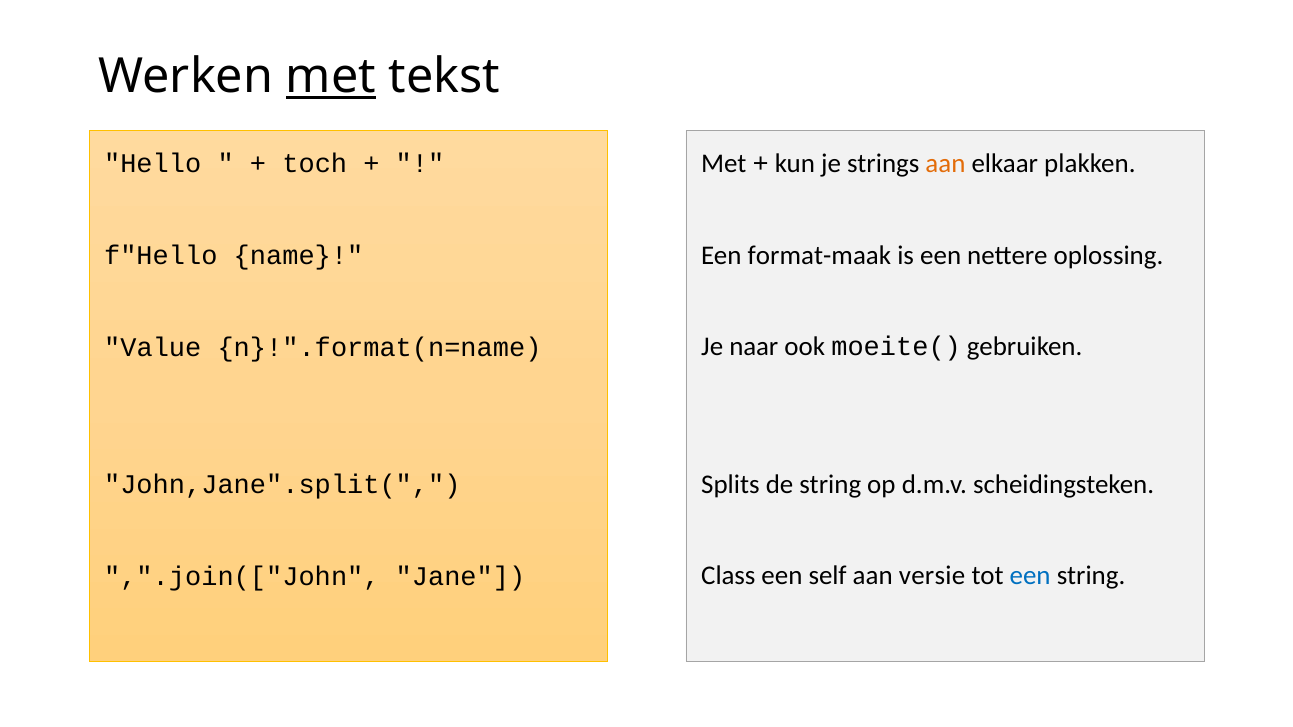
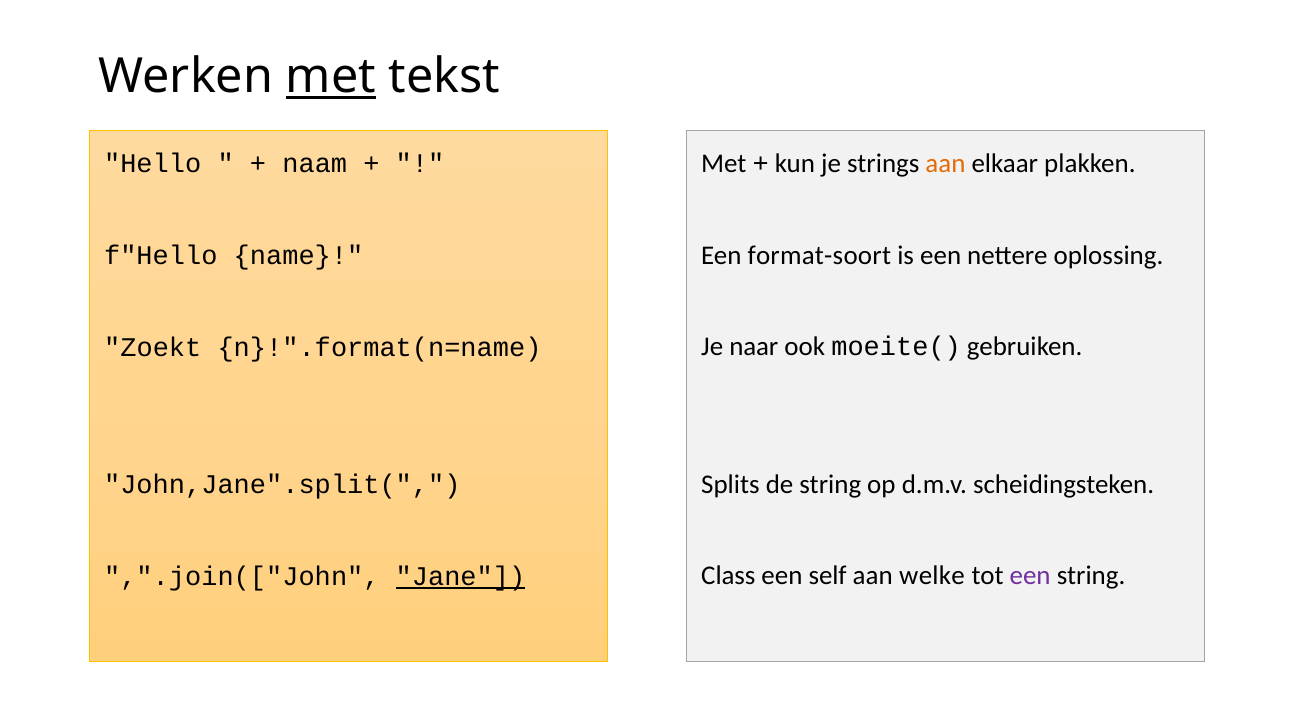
toch: toch -> naam
format-maak: format-maak -> format-soort
Value: Value -> Zoekt
versie: versie -> welke
een at (1030, 576) colour: blue -> purple
Jane underline: none -> present
